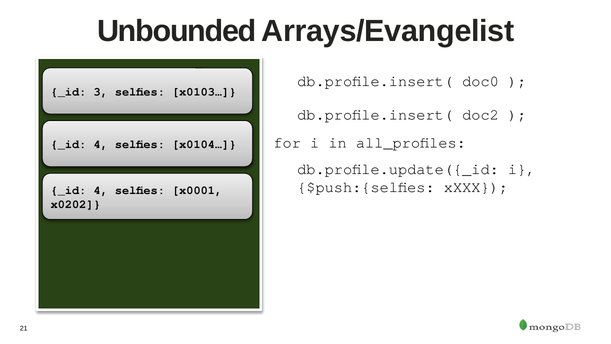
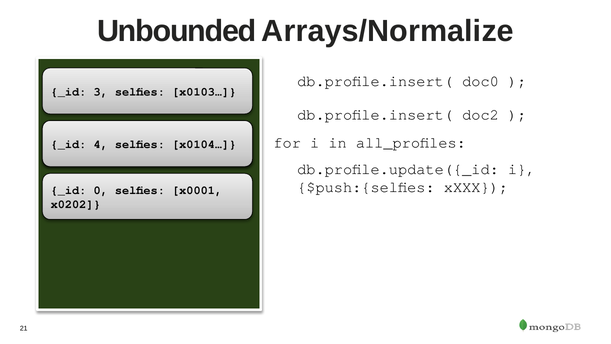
Arrays/Evangelist: Arrays/Evangelist -> Arrays/Normalize
4 at (101, 190): 4 -> 0
